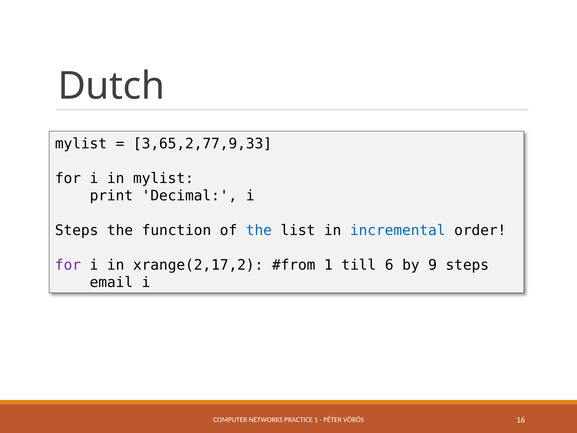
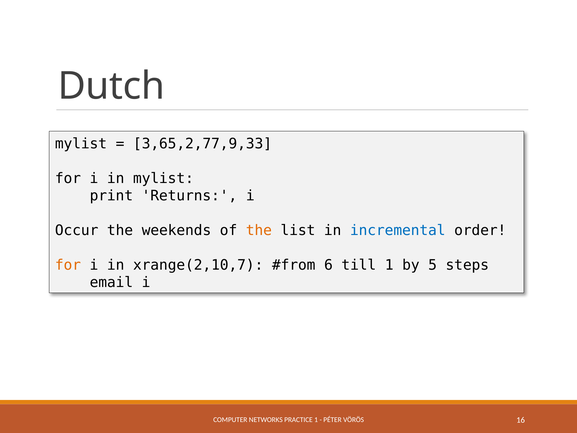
Decimal: Decimal -> Returns
Steps at (77, 230): Steps -> Occur
function: function -> weekends
the at (259, 230) colour: blue -> orange
for at (68, 265) colour: purple -> orange
xrange(2,17,2: xrange(2,17,2 -> xrange(2,10,7
1 at (328, 265): 1 -> 6
till 6: 6 -> 1
9: 9 -> 5
